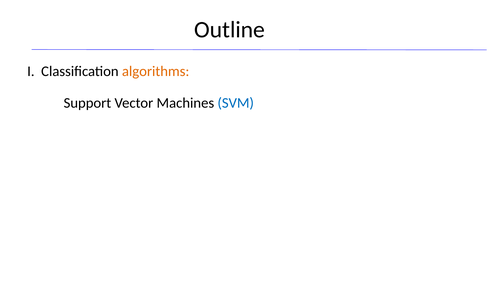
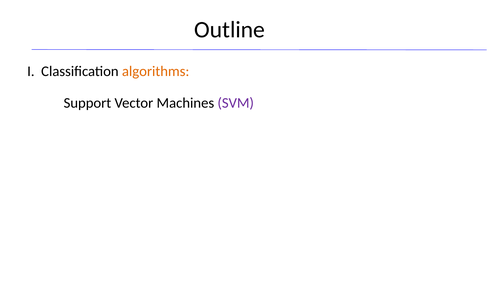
SVM colour: blue -> purple
